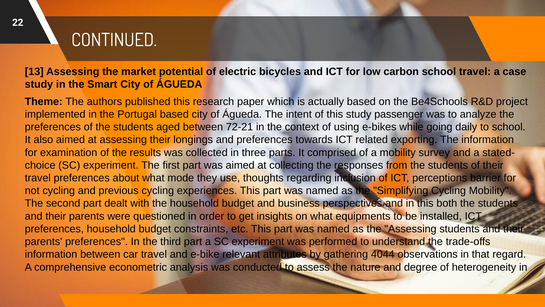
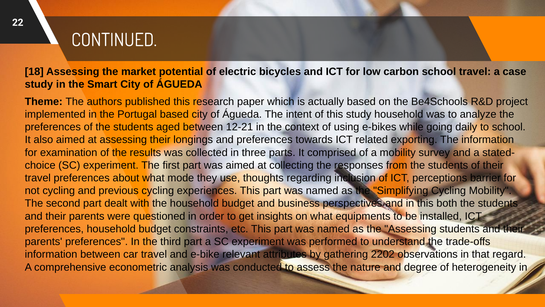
13: 13 -> 18
study passenger: passenger -> household
72-21: 72-21 -> 12-21
4044: 4044 -> 2202
